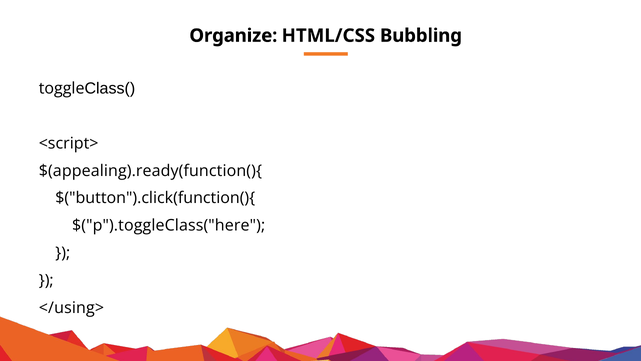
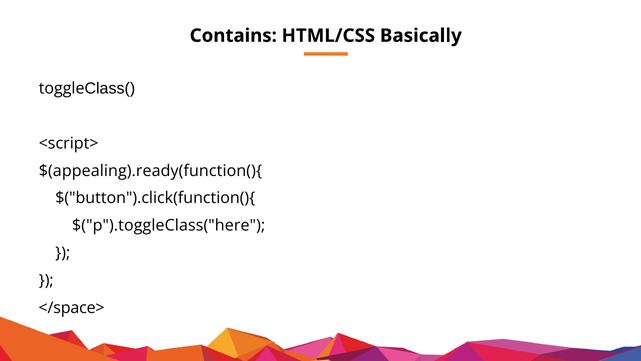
Organize: Organize -> Contains
Bubbling: Bubbling -> Basically
</using>: </using> -> </space>
